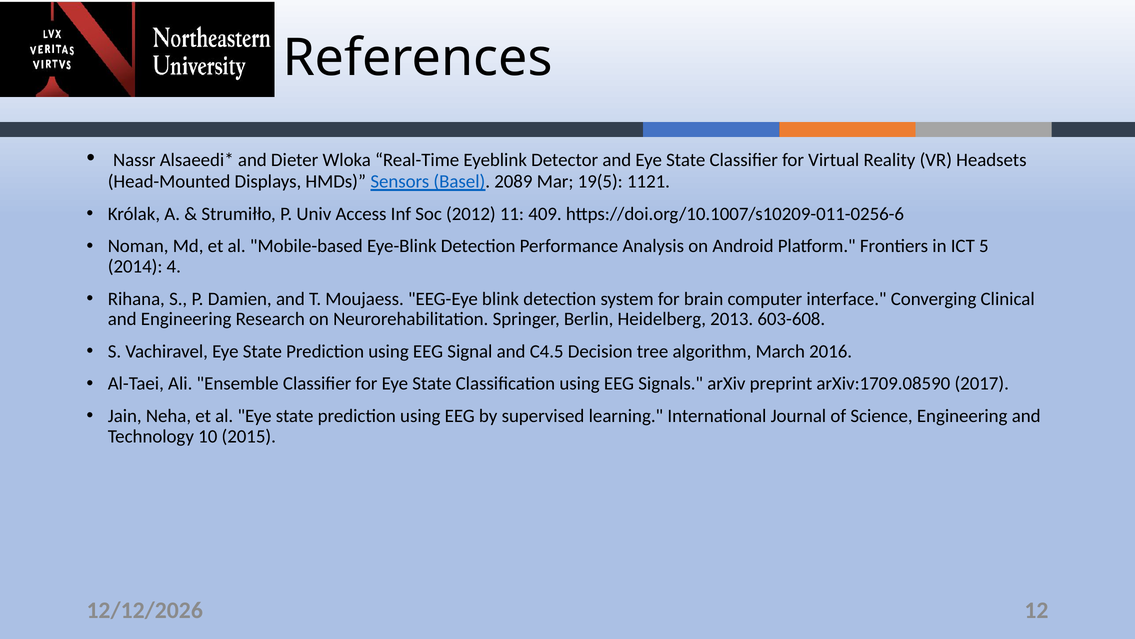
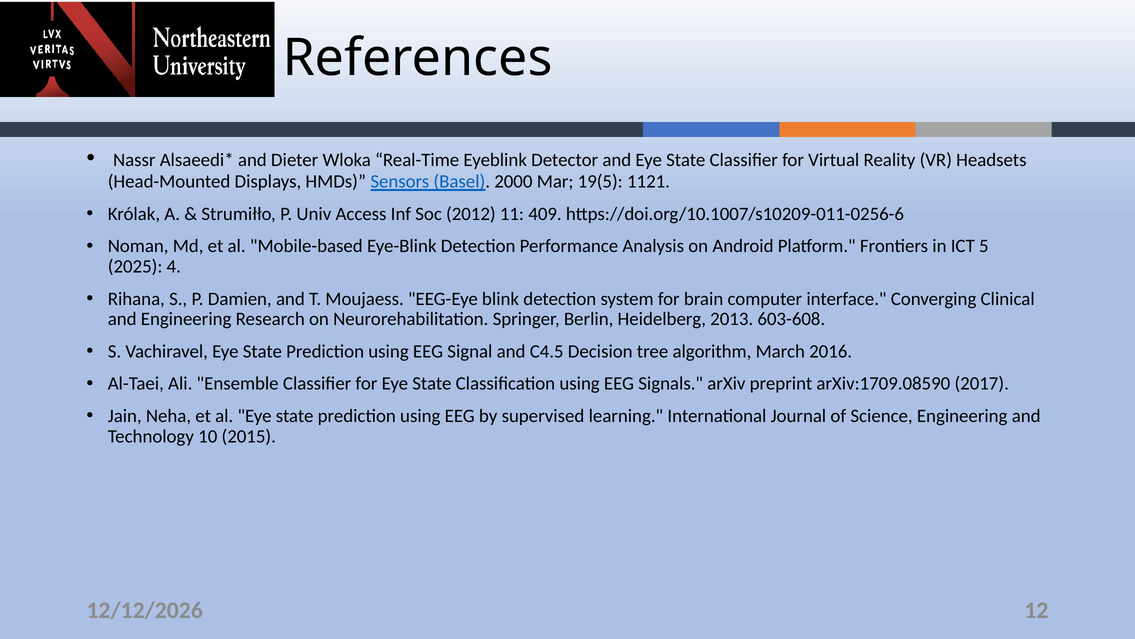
2089: 2089 -> 2000
2014: 2014 -> 2025
